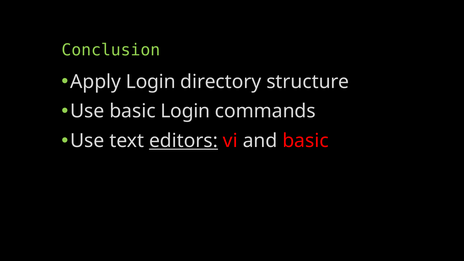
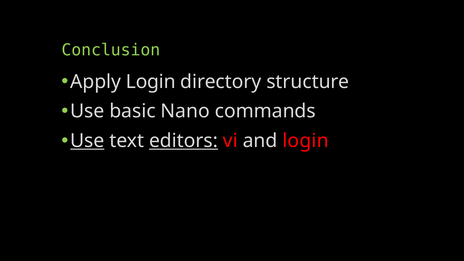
basic Login: Login -> Nano
Use at (87, 141) underline: none -> present
and basic: basic -> login
